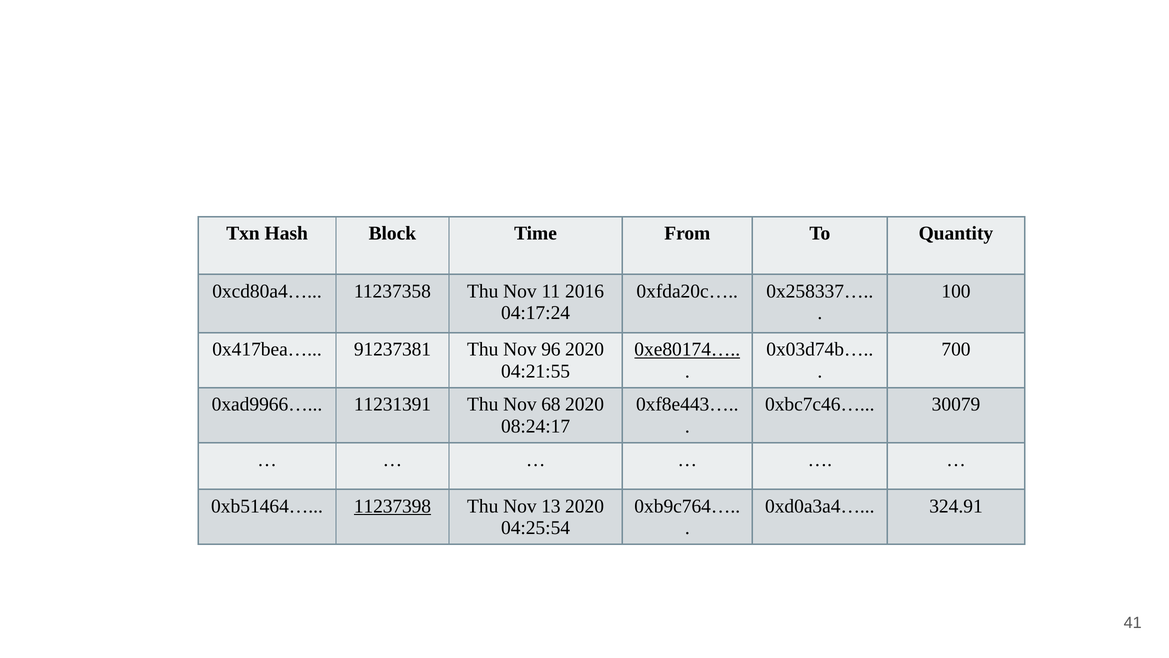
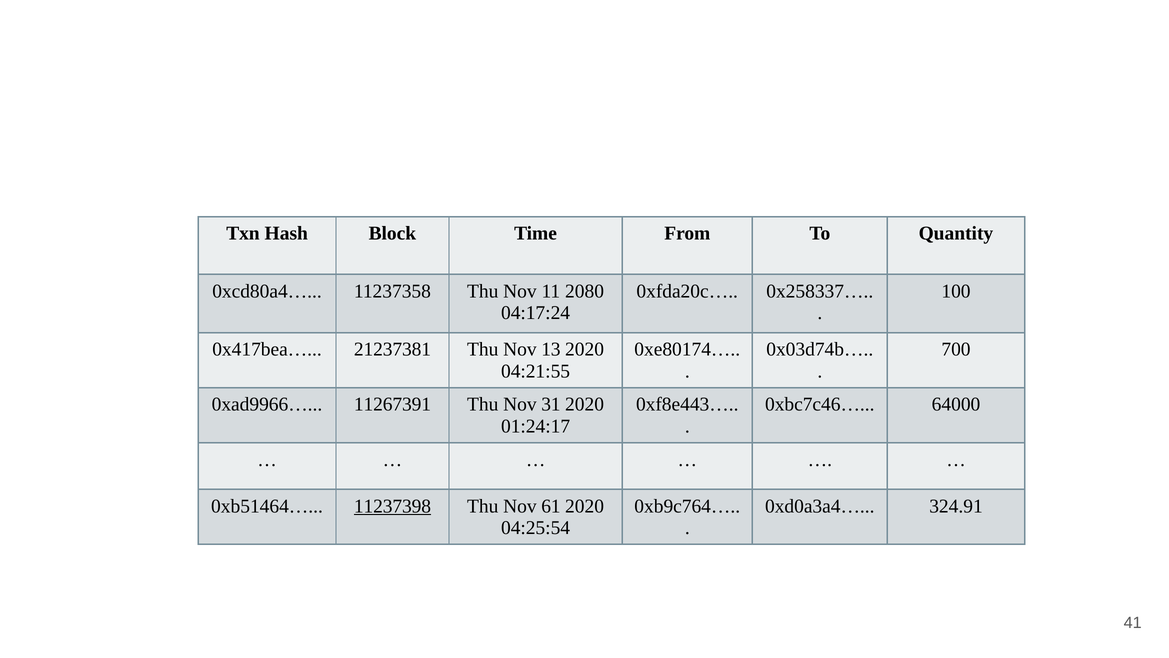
2016: 2016 -> 2080
91237381: 91237381 -> 21237381
96: 96 -> 13
0xe80174… underline: present -> none
11231391: 11231391 -> 11267391
68: 68 -> 31
30079: 30079 -> 64000
08:24:17: 08:24:17 -> 01:24:17
13: 13 -> 61
